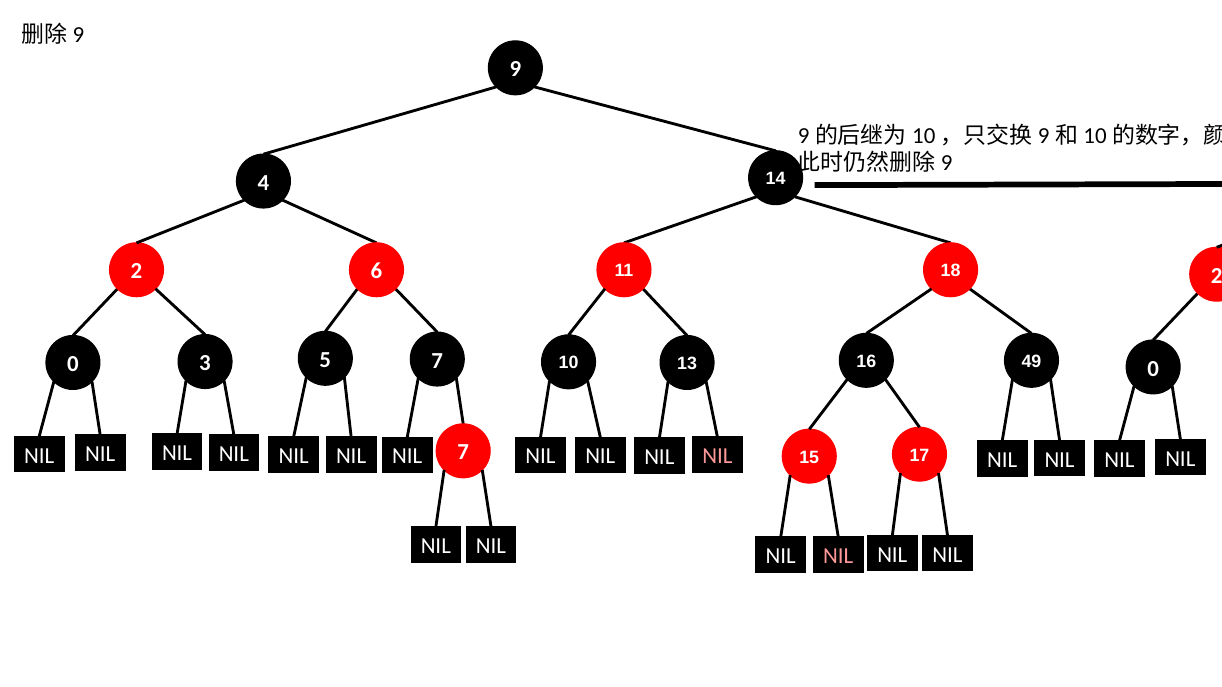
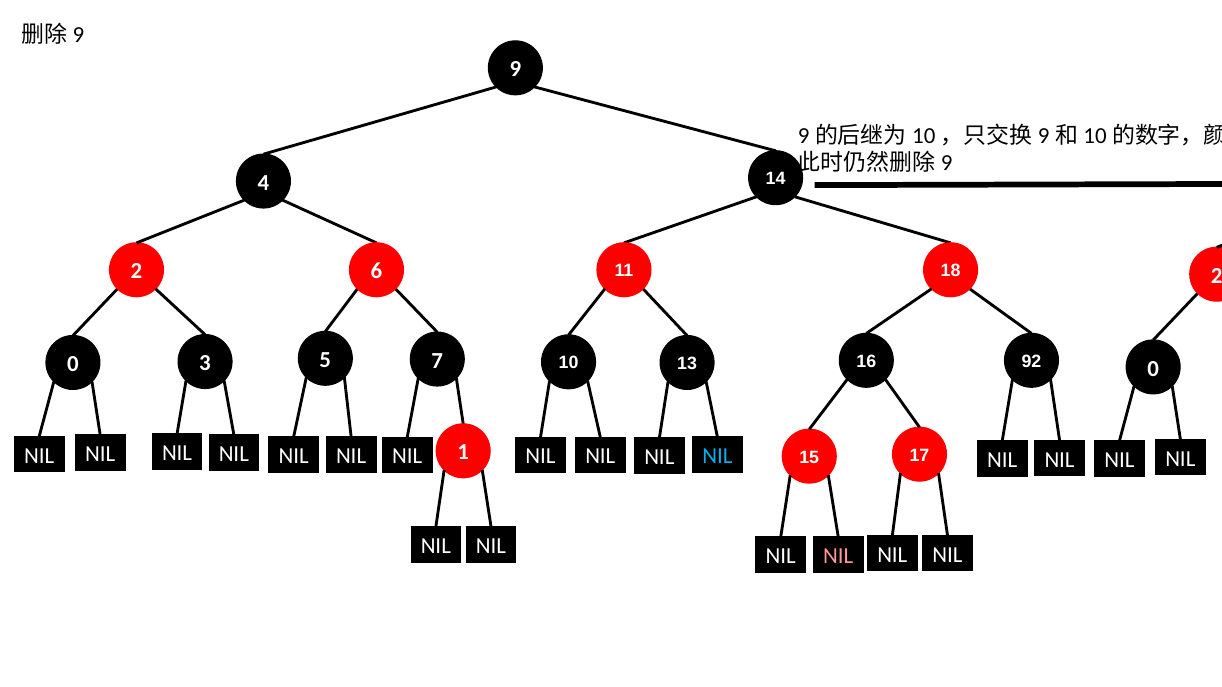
49: 49 -> 92
7 at (463, 453): 7 -> 1
NIL at (717, 456) colour: pink -> light blue
